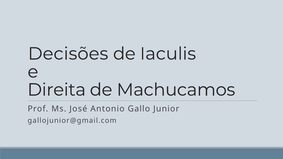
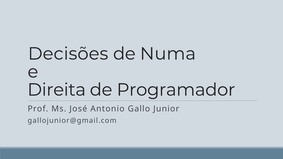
Iaculis: Iaculis -> Numa
Machucamos: Machucamos -> Programador
